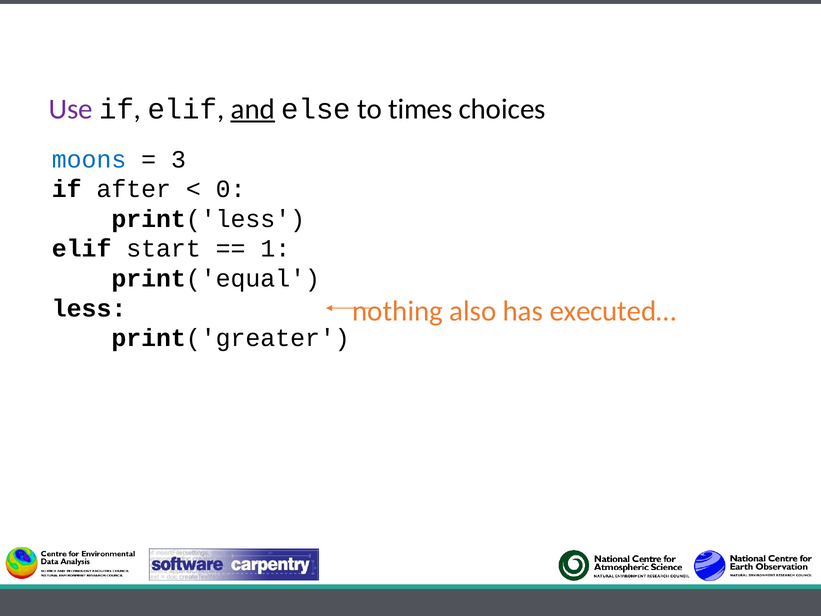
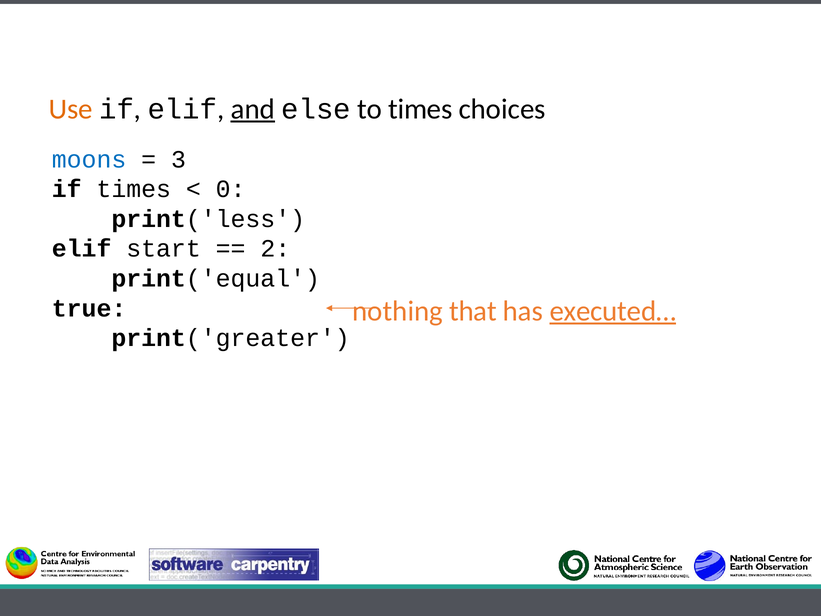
Use colour: purple -> orange
if after: after -> times
1: 1 -> 2
less: less -> true
also: also -> that
executed… underline: none -> present
